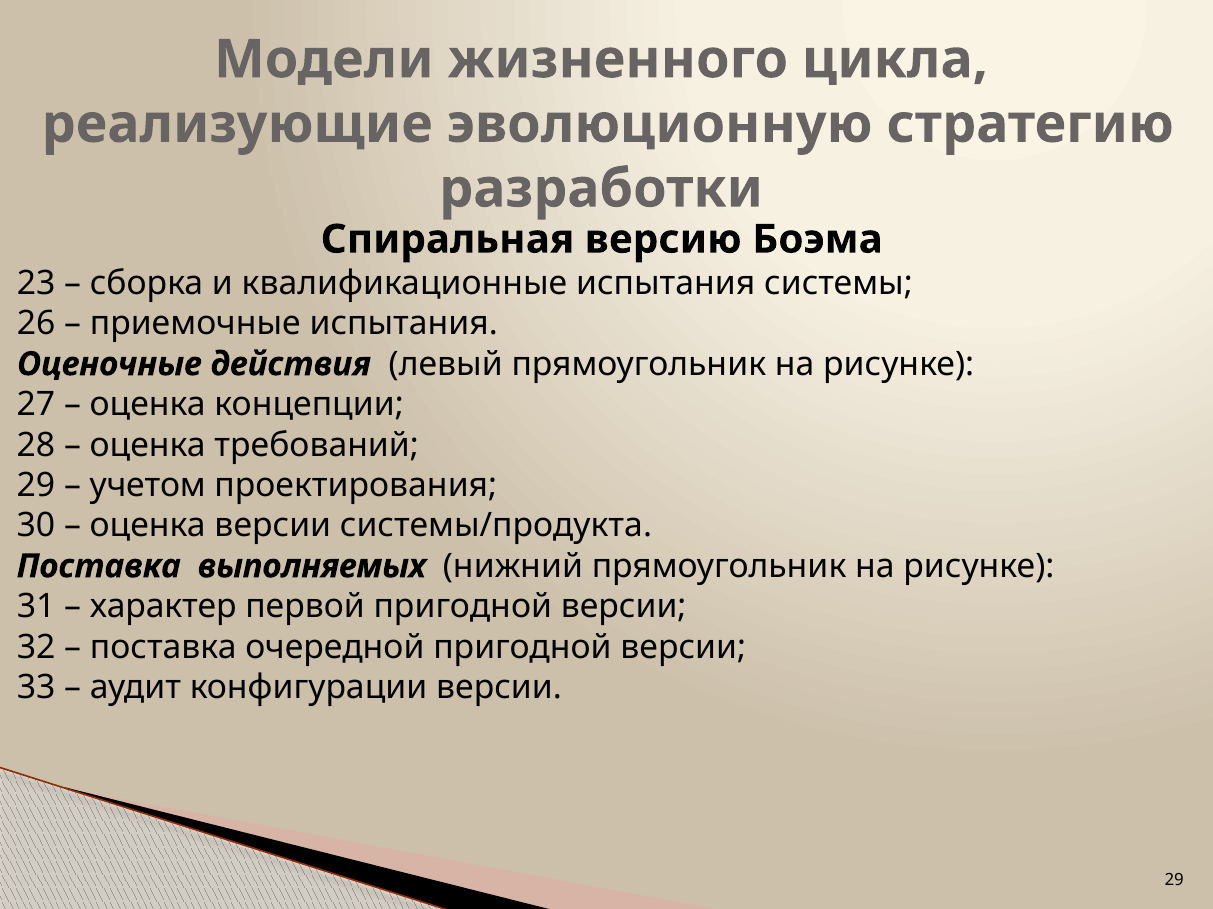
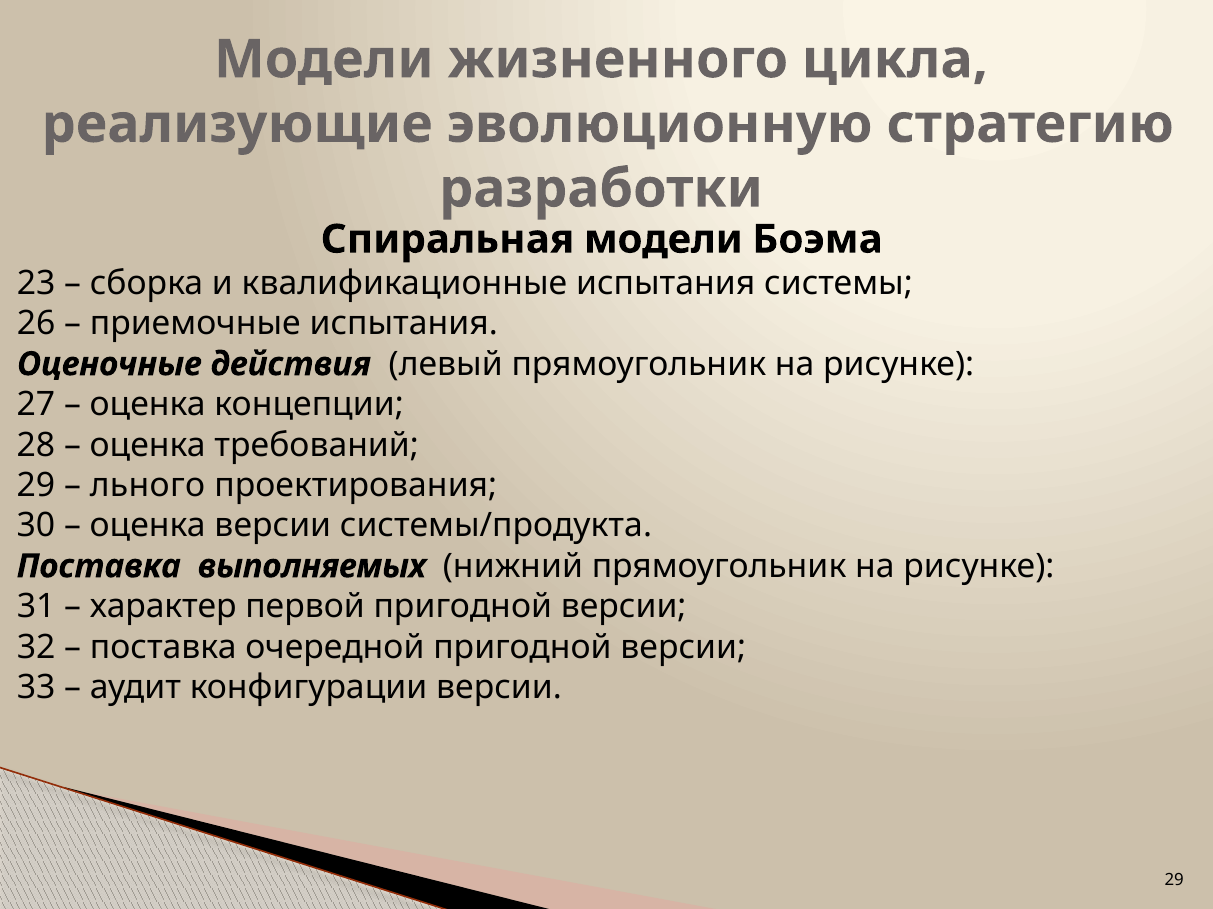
Спиральная версию: версию -> модели
учетом: учетом -> льного
